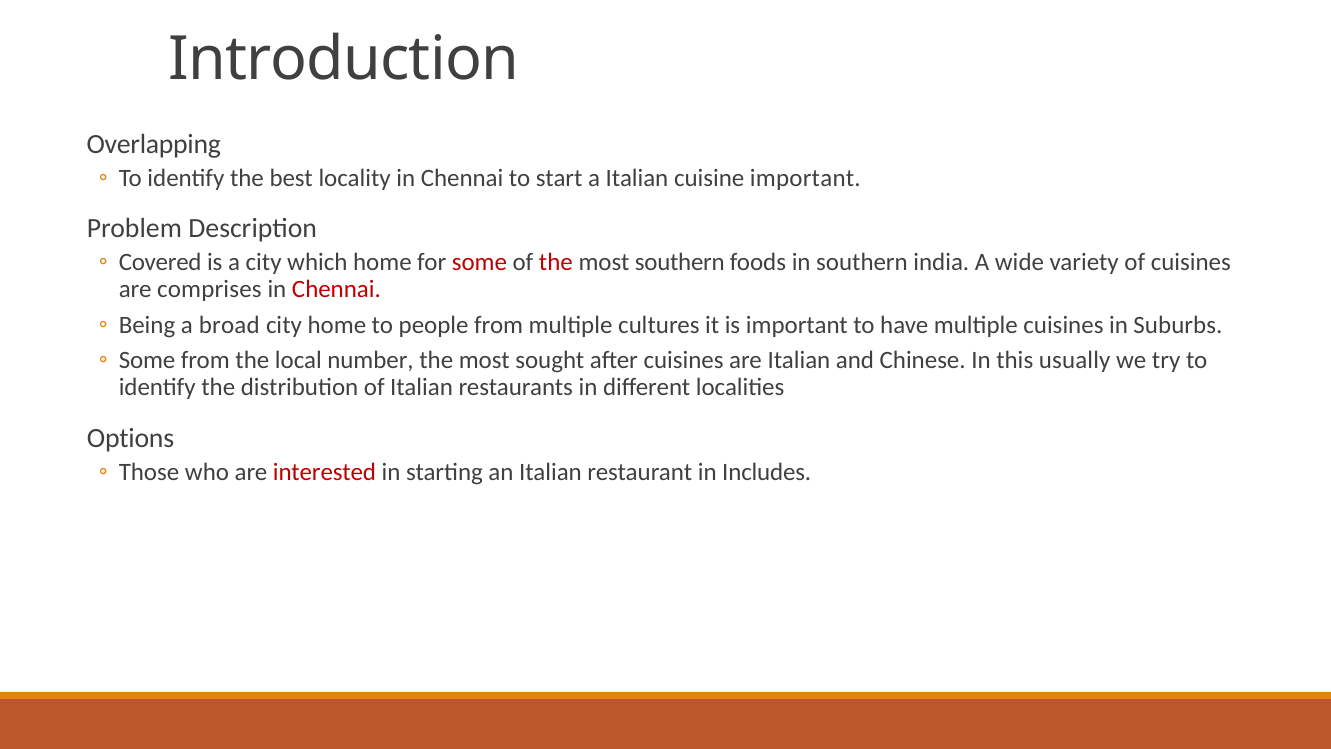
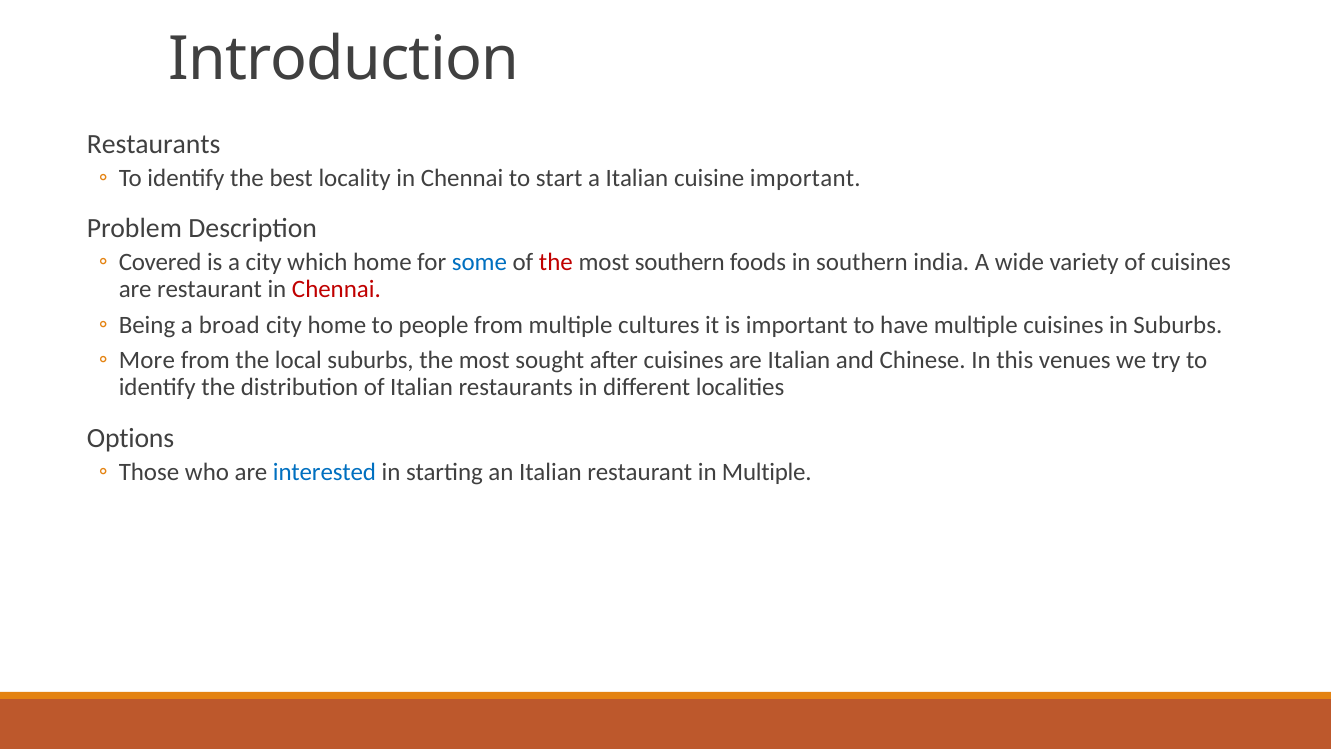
Overlapping at (154, 144): Overlapping -> Restaurants
some at (479, 263) colour: red -> blue
are comprises: comprises -> restaurant
Some at (147, 360): Some -> More
local number: number -> suburbs
usually: usually -> venues
interested colour: red -> blue
in Includes: Includes -> Multiple
